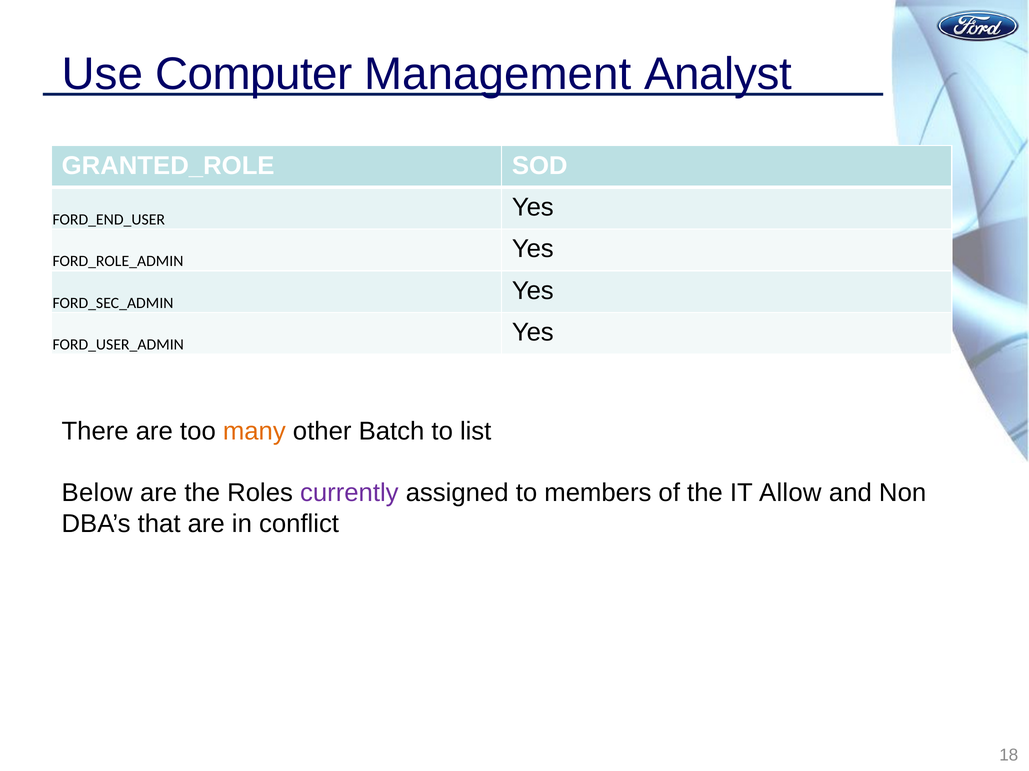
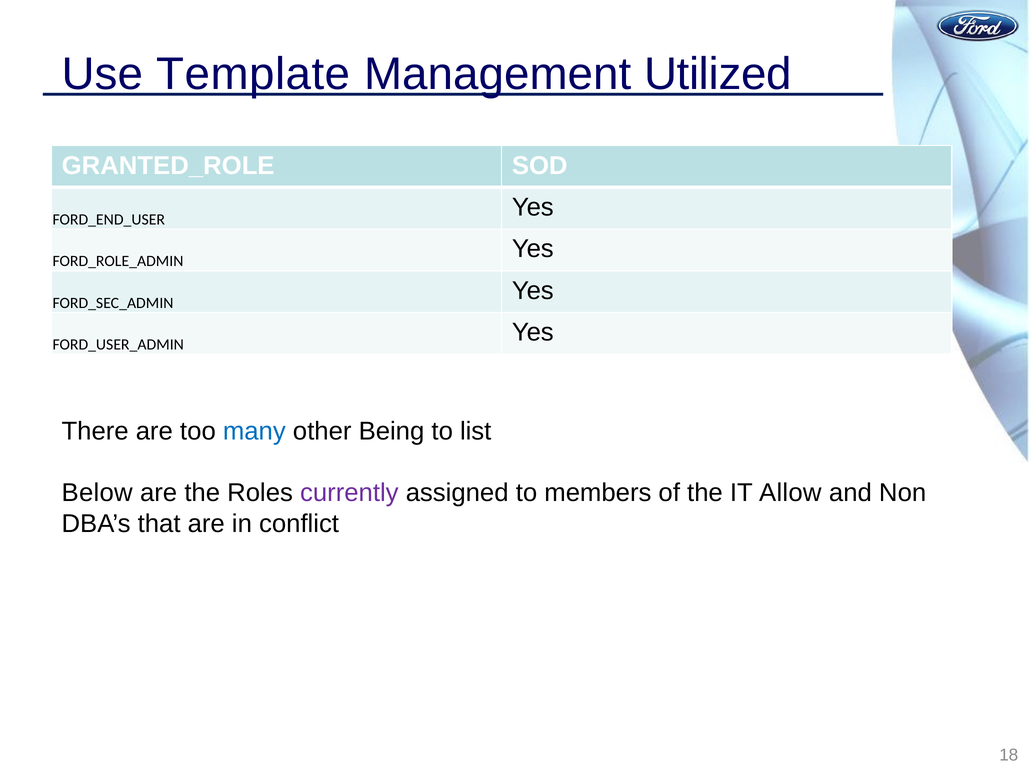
Computer: Computer -> Template
Analyst: Analyst -> Utilized
many colour: orange -> blue
Batch: Batch -> Being
